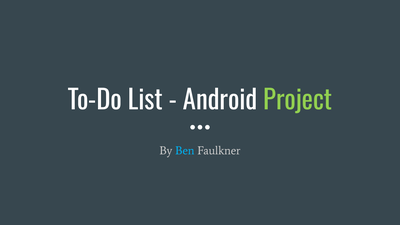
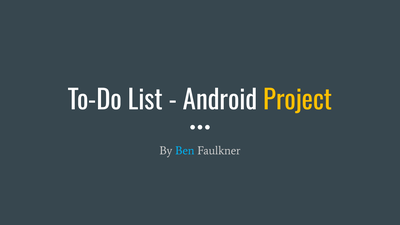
Project colour: light green -> yellow
